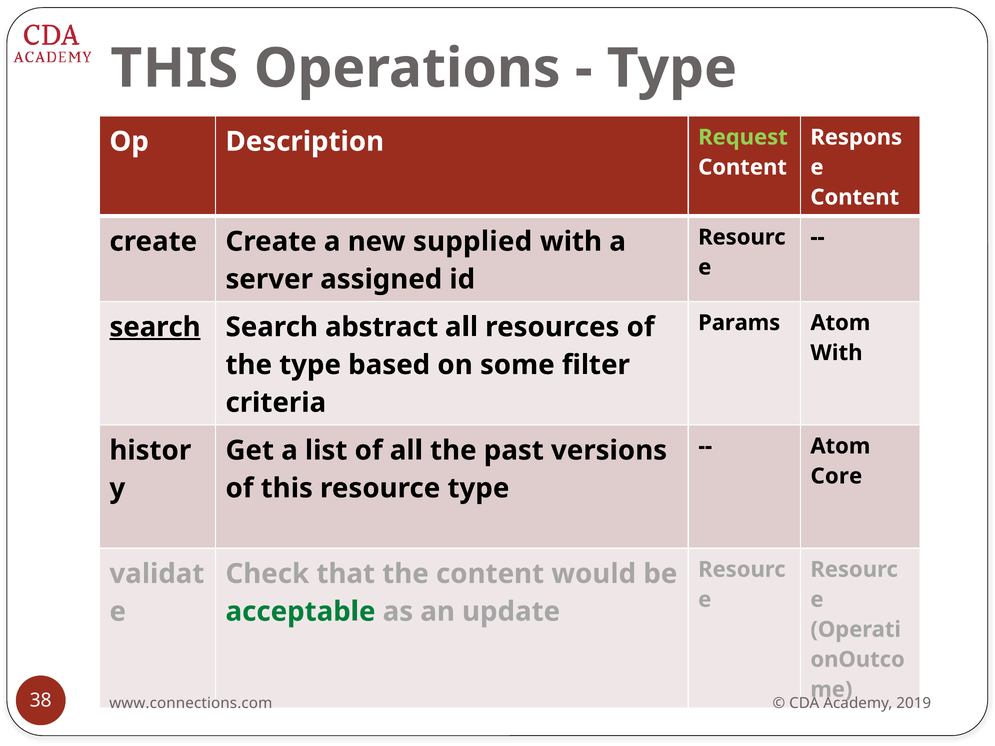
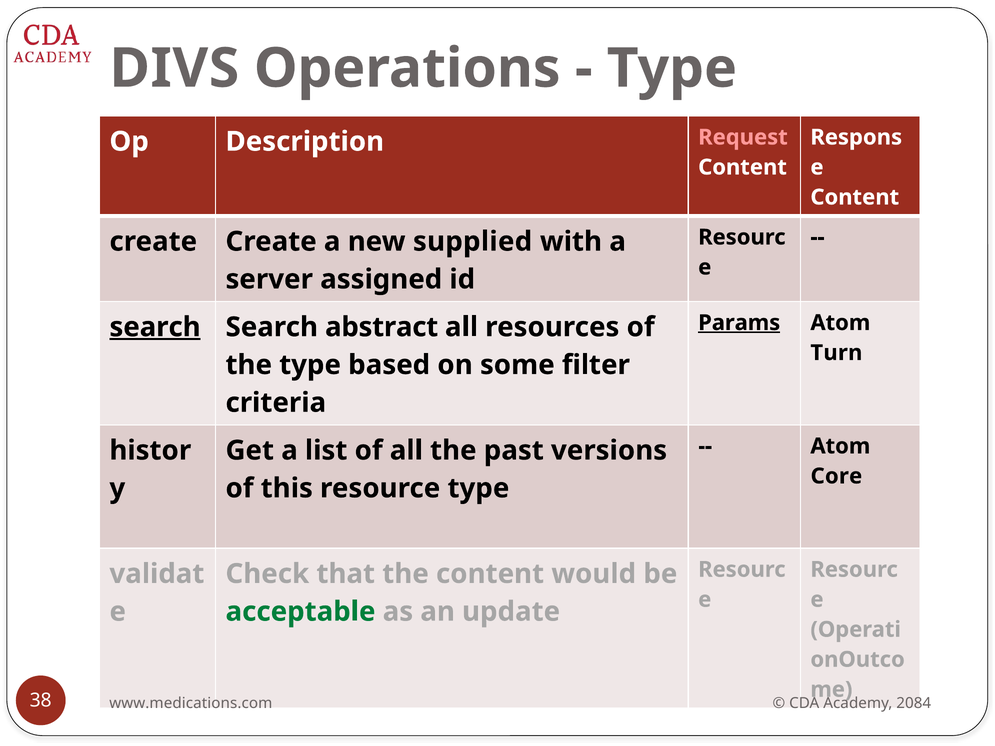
THIS at (174, 69): THIS -> DIVS
Request colour: light green -> pink
Params underline: none -> present
With at (836, 353): With -> Turn
www.connections.com: www.connections.com -> www.medications.com
2019: 2019 -> 2084
